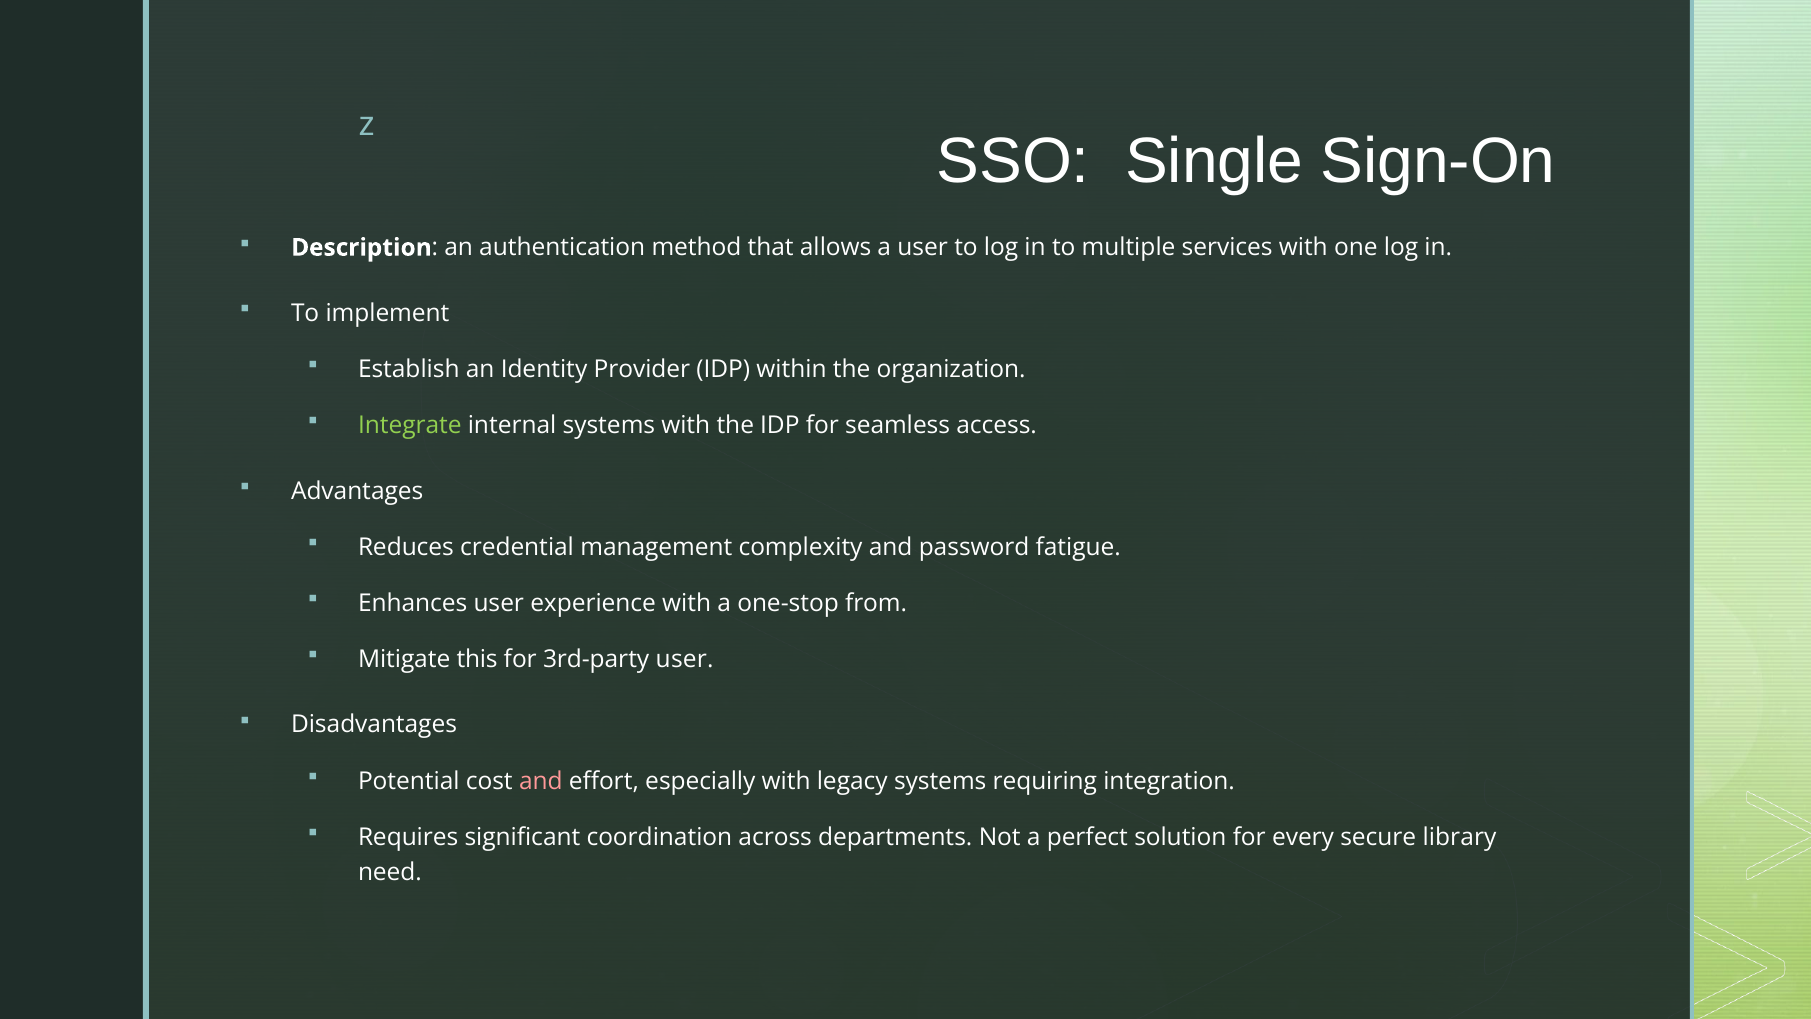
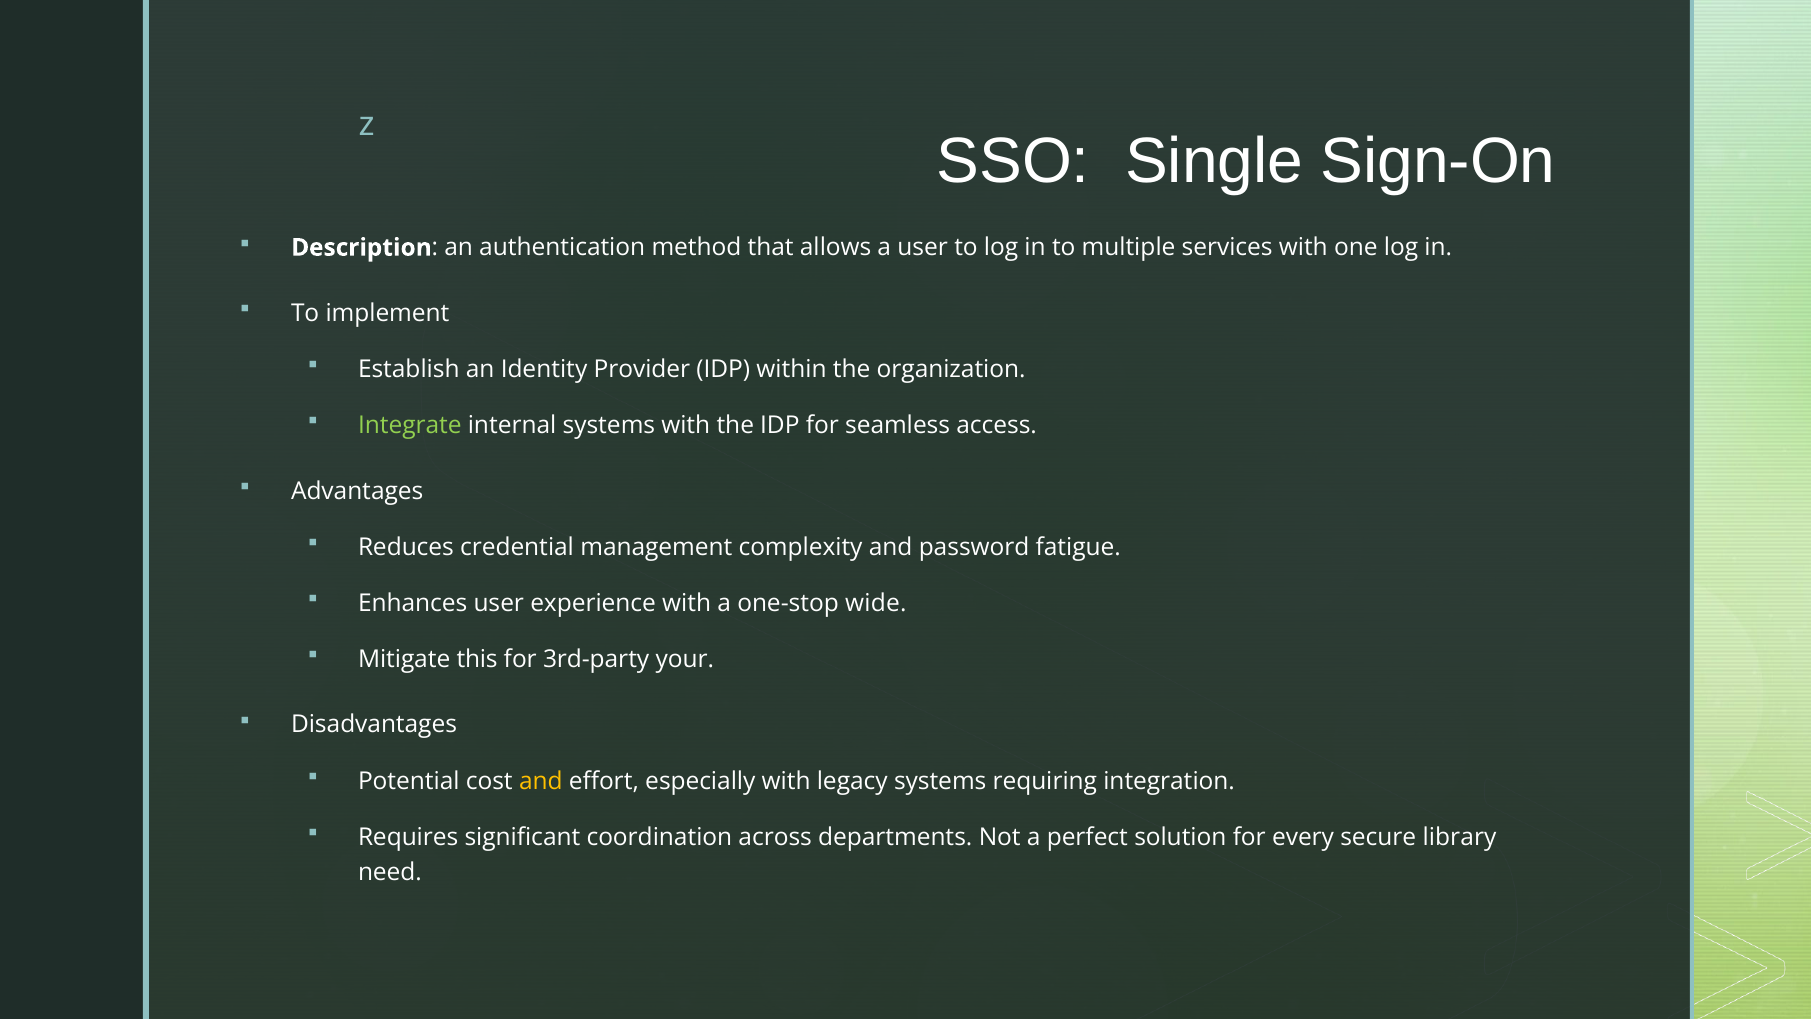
from: from -> wide
3rd-party user: user -> your
and at (541, 781) colour: pink -> yellow
